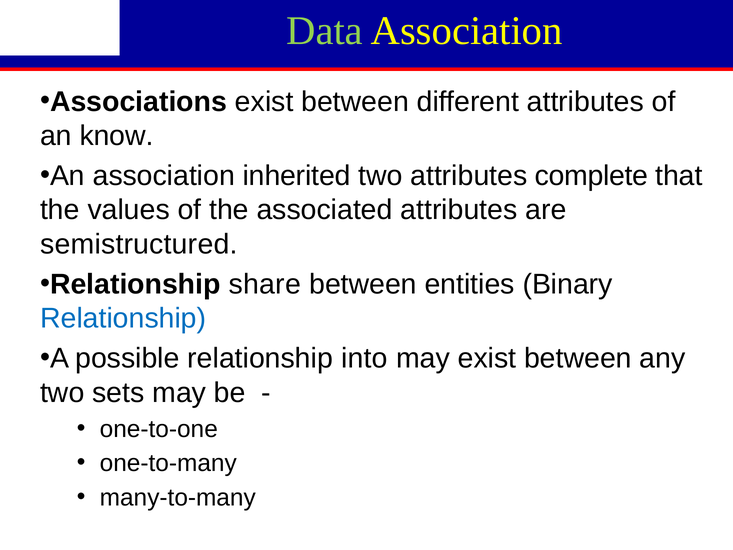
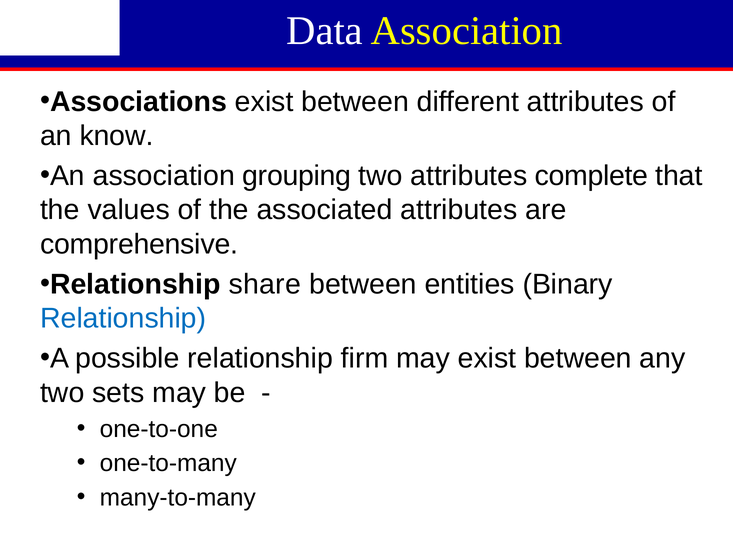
Data colour: light green -> white
inherited: inherited -> grouping
semistructured: semistructured -> comprehensive
into: into -> firm
